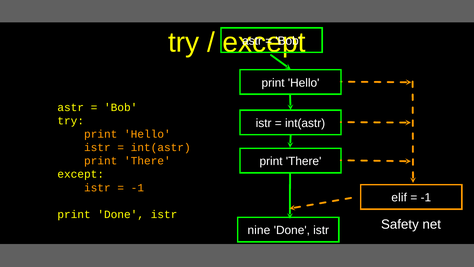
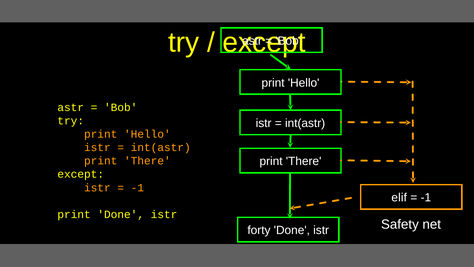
nine: nine -> forty
